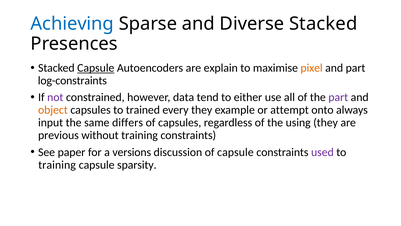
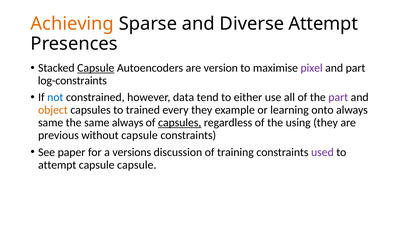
Achieving colour: blue -> orange
Diverse Stacked: Stacked -> Attempt
explain: explain -> version
pixel colour: orange -> purple
not colour: purple -> blue
attempt: attempt -> learning
input at (51, 123): input -> same
same differs: differs -> always
capsules at (180, 123) underline: none -> present
without training: training -> capsule
of capsule: capsule -> training
training at (57, 165): training -> attempt
capsule sparsity: sparsity -> capsule
